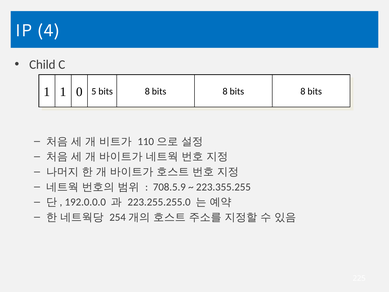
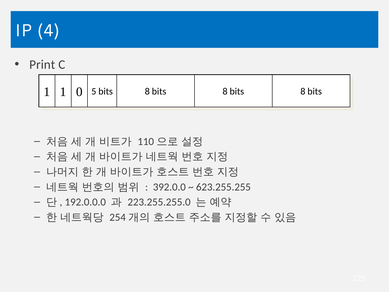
Child: Child -> Print
708.5.9: 708.5.9 -> 392.0.0
223.355.255: 223.355.255 -> 623.255.255
